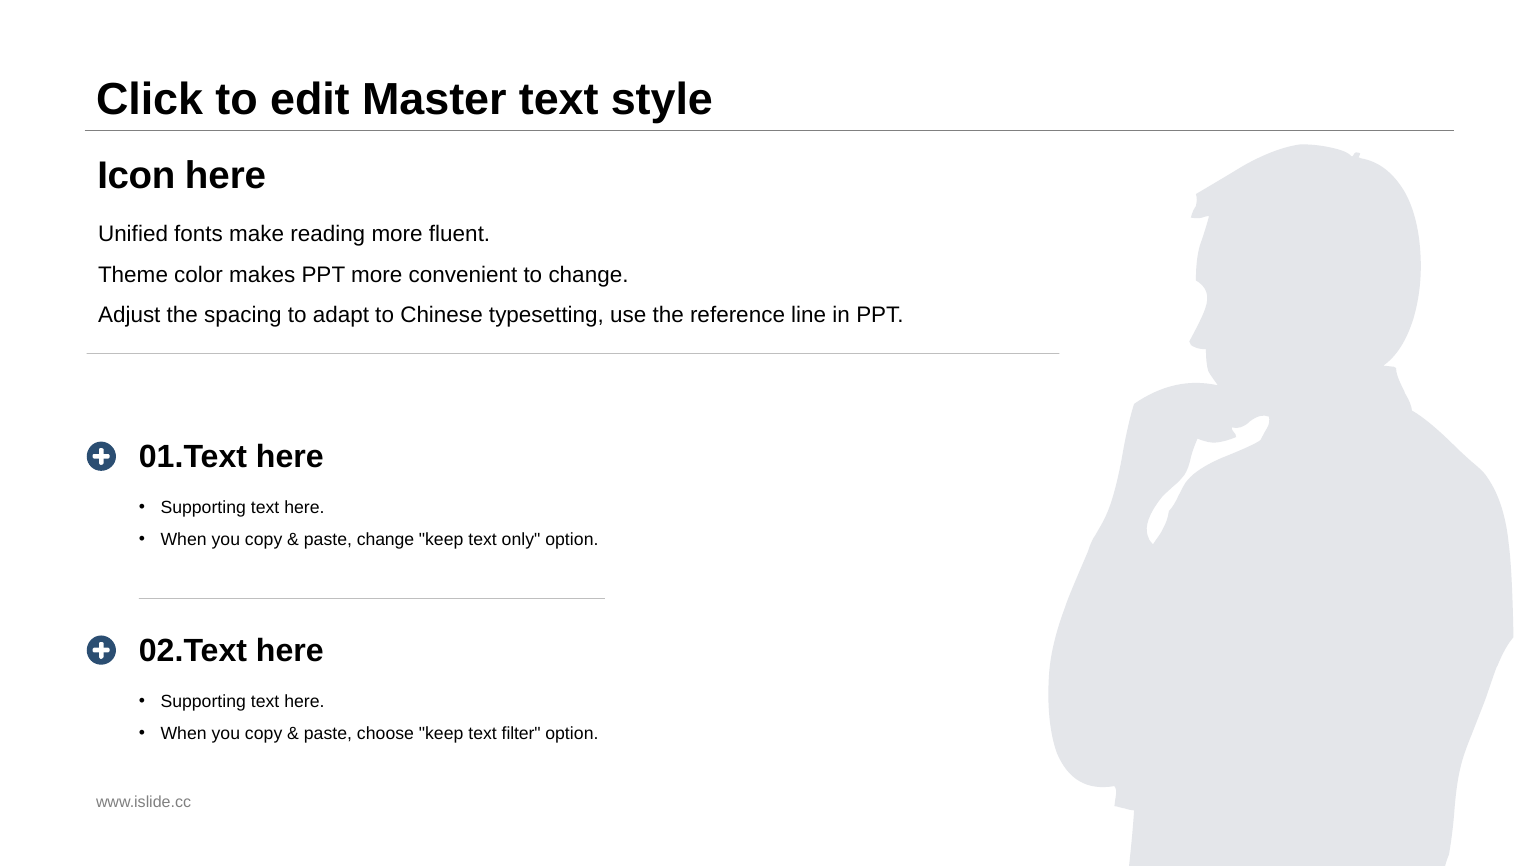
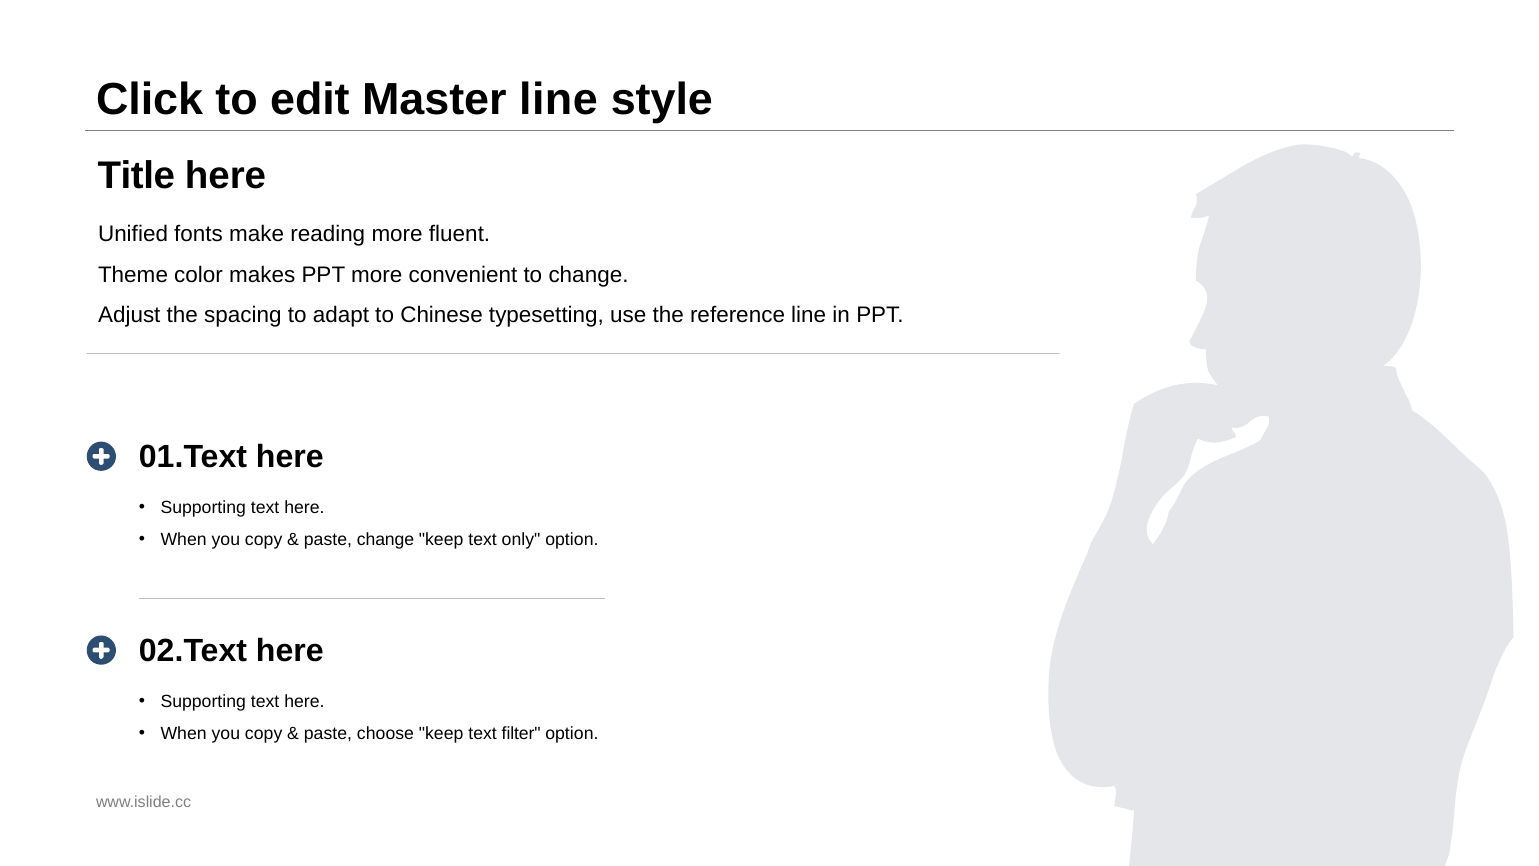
Master text: text -> line
Icon: Icon -> Title
